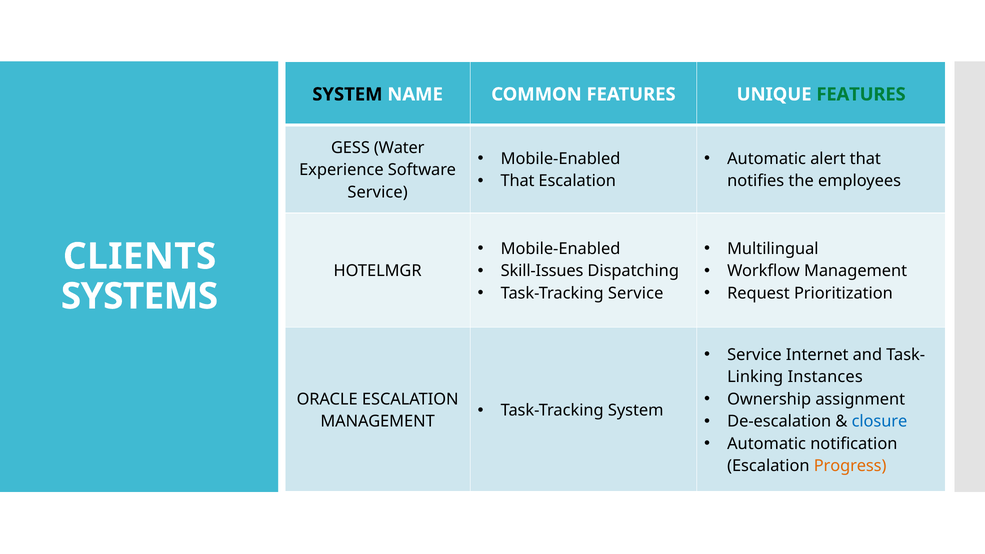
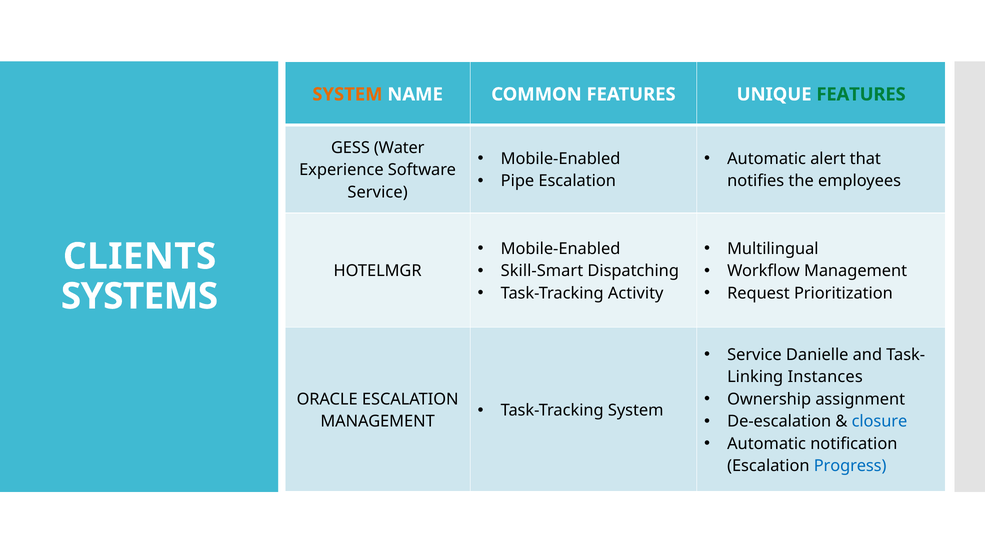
SYSTEM at (347, 94) colour: black -> orange
That at (518, 181): That -> Pipe
Skill-Issues: Skill-Issues -> Skill-Smart
Task-Tracking Service: Service -> Activity
Internet: Internet -> Danielle
Progress colour: orange -> blue
